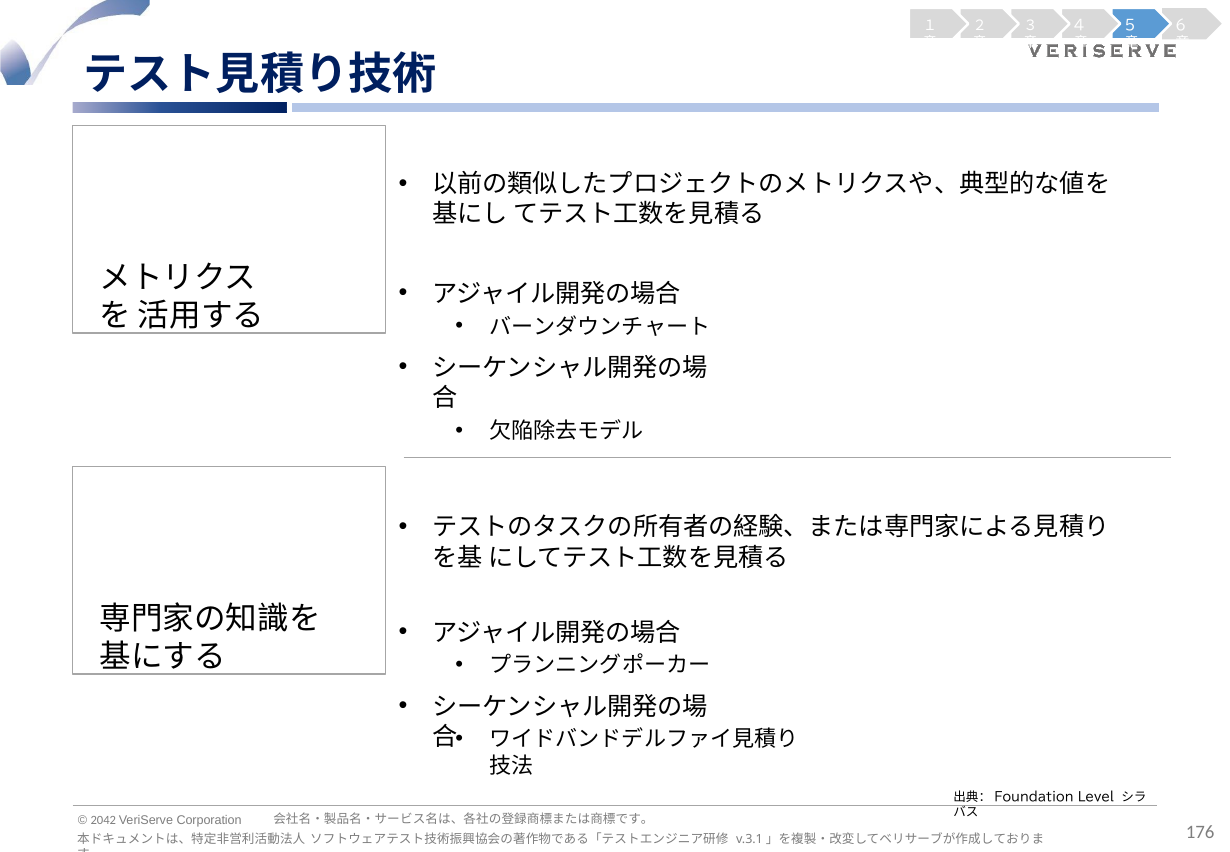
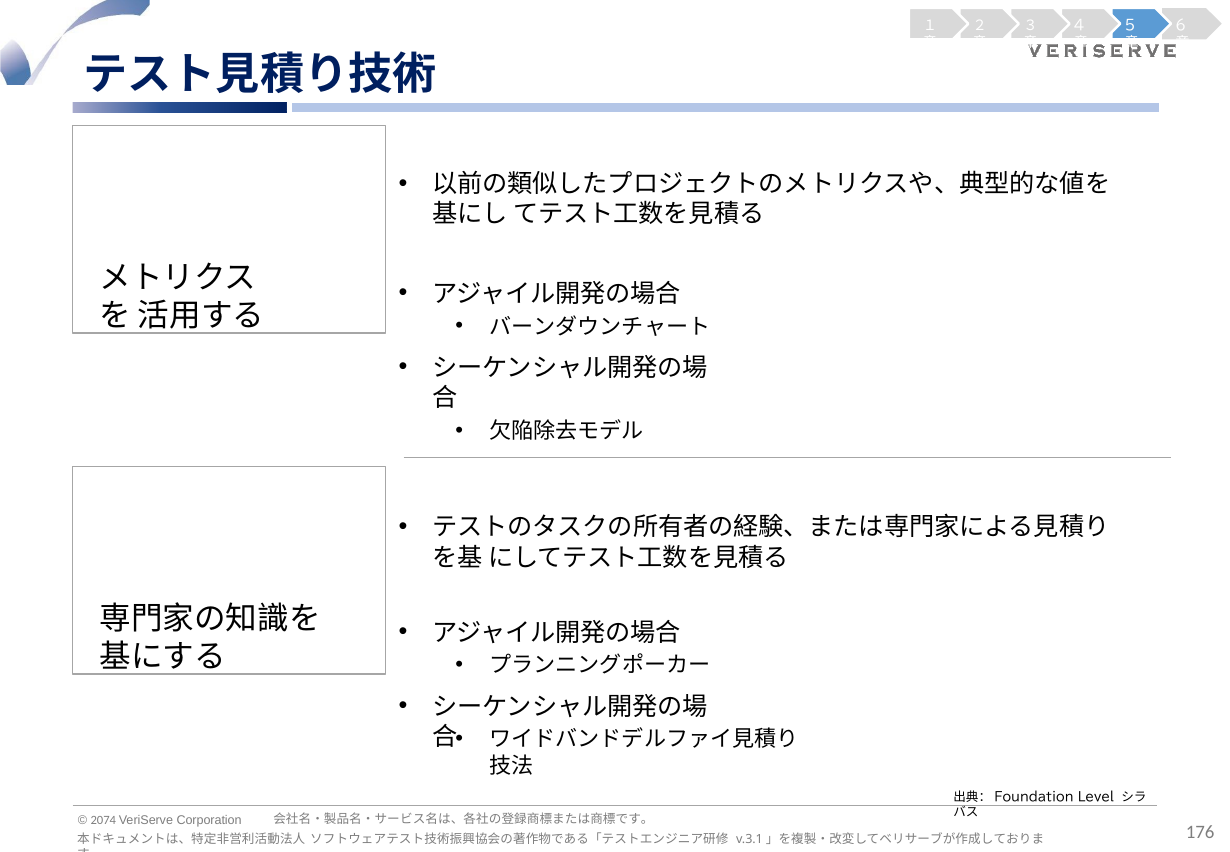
2042: 2042 -> 2074
